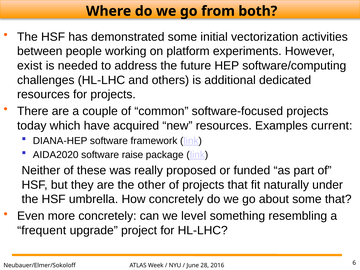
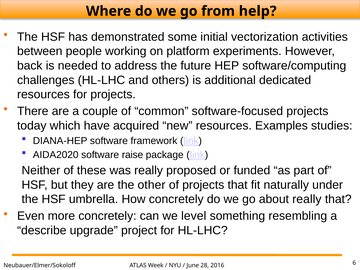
both: both -> help
exist: exist -> back
current: current -> studies
about some: some -> really
frequent: frequent -> describe
